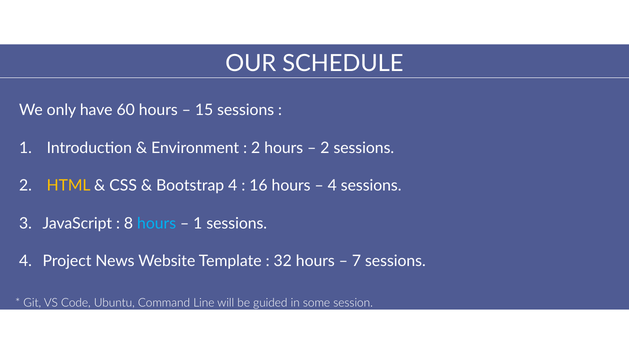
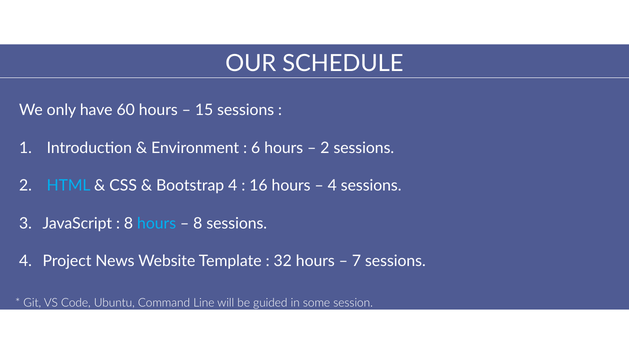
2 at (256, 148): 2 -> 6
HTML colour: yellow -> light blue
1 at (198, 223): 1 -> 8
